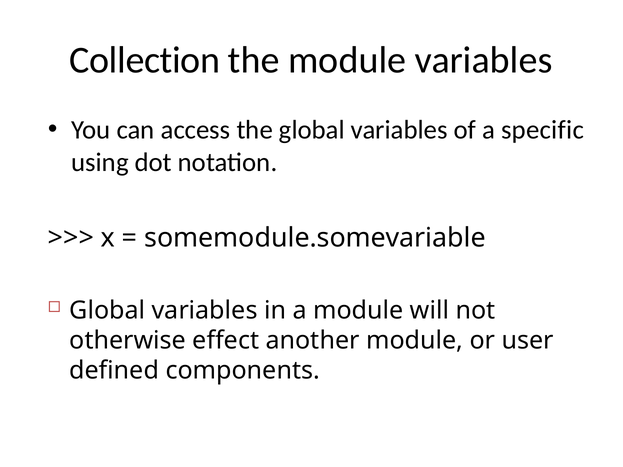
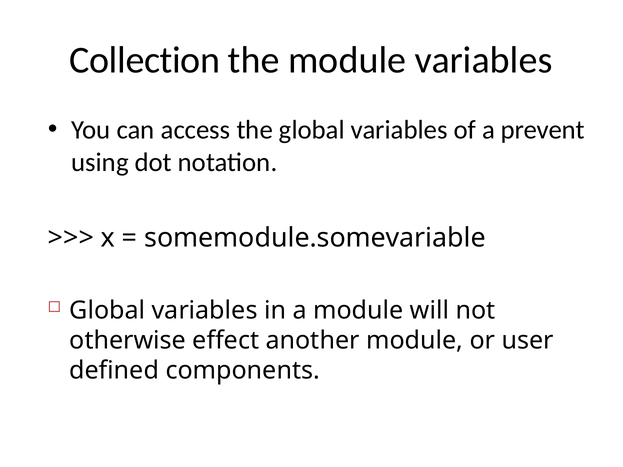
specific: specific -> prevent
